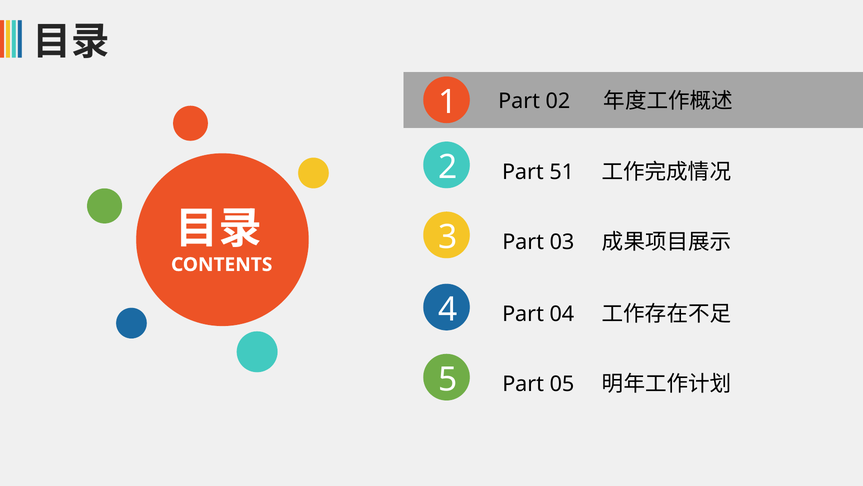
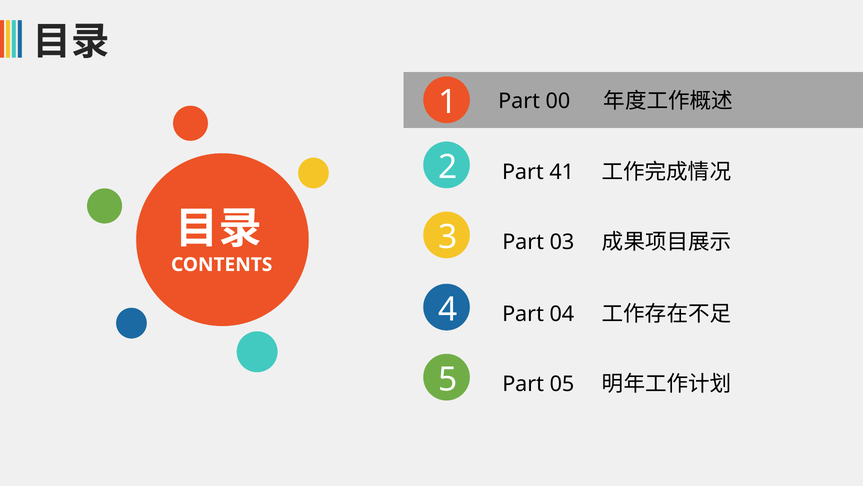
02: 02 -> 00
51: 51 -> 41
